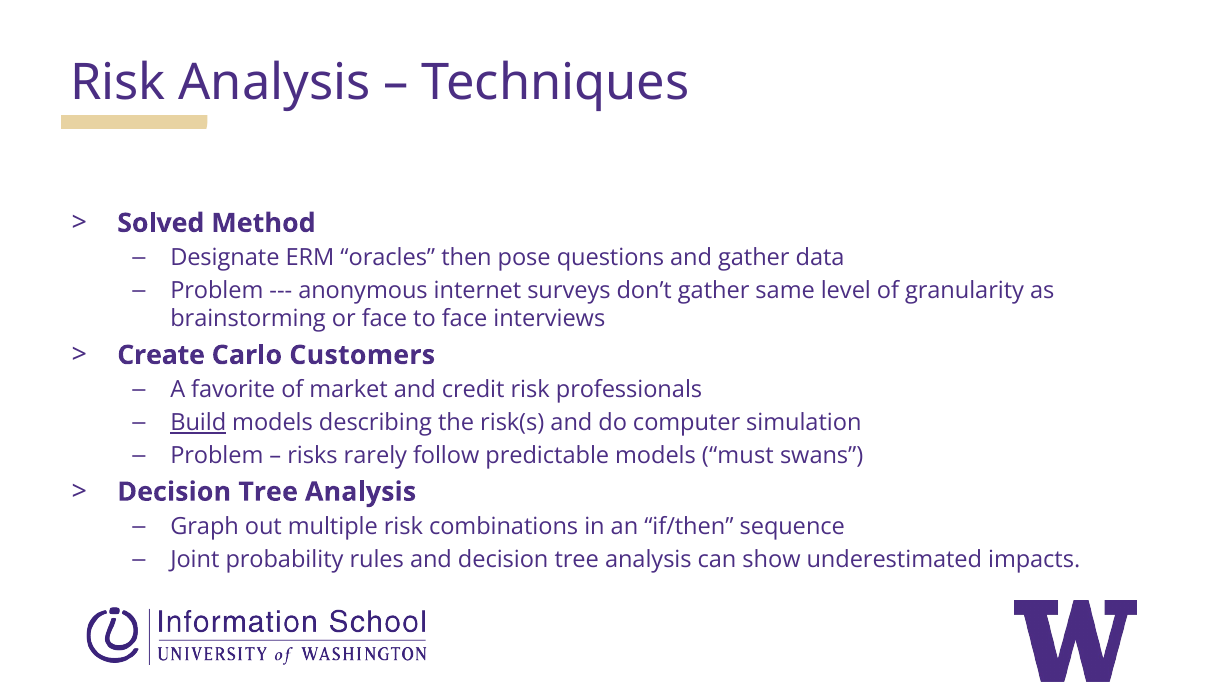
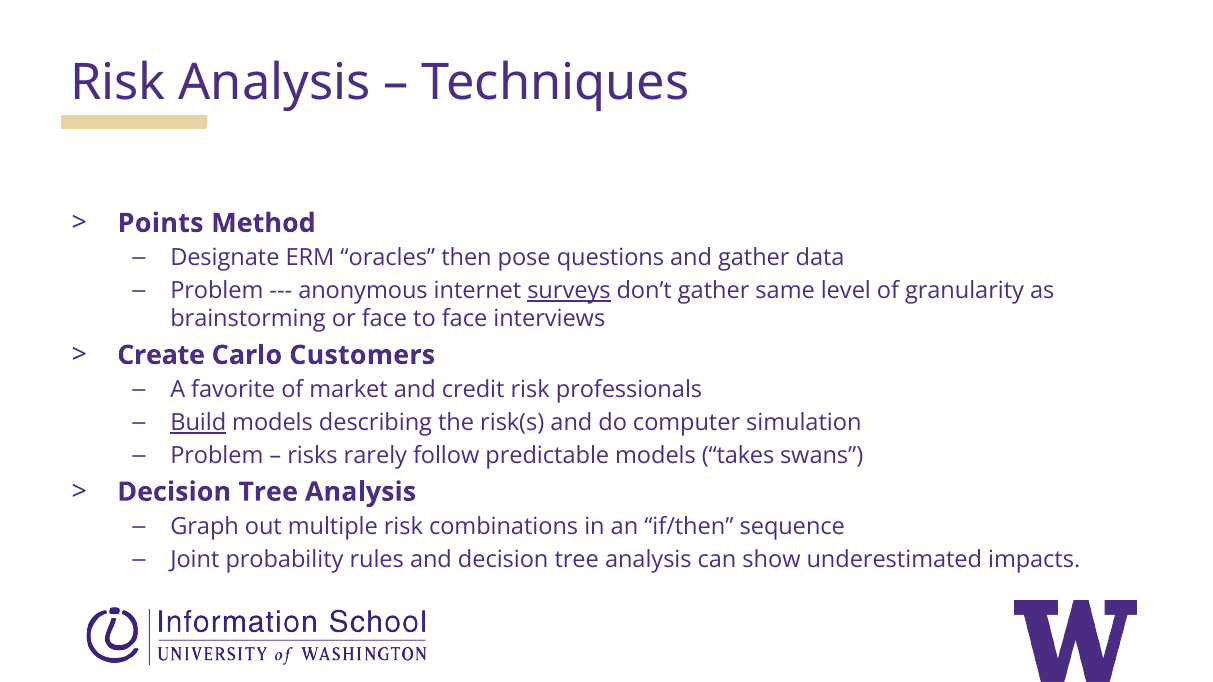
Solved: Solved -> Points
surveys underline: none -> present
must: must -> takes
